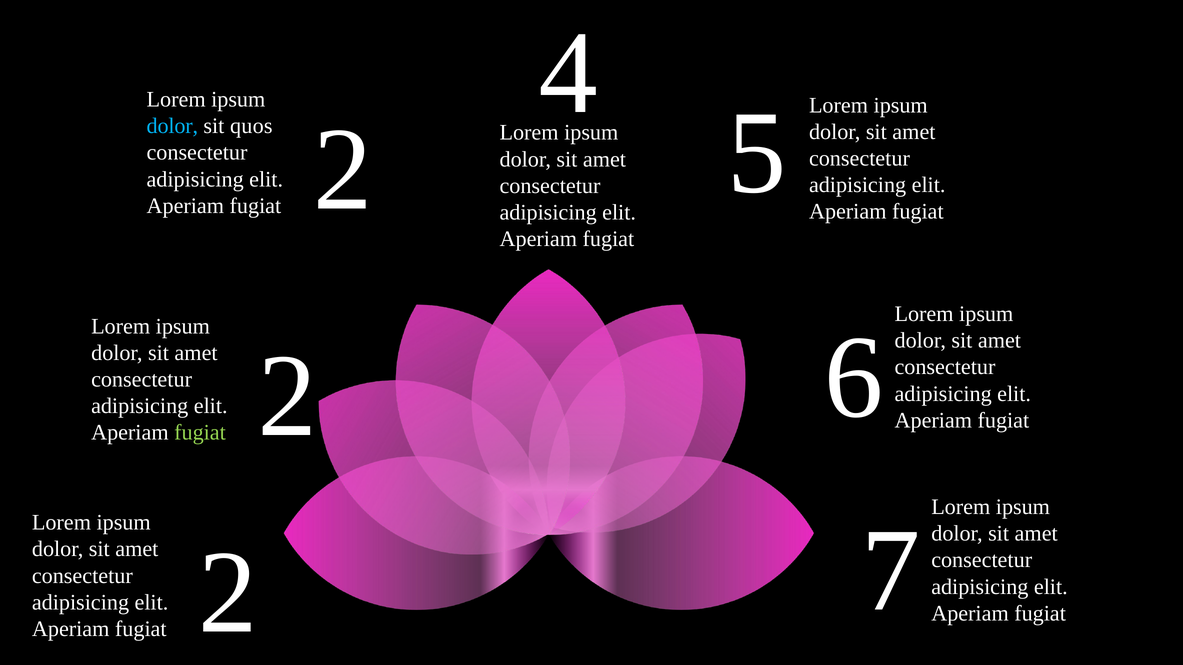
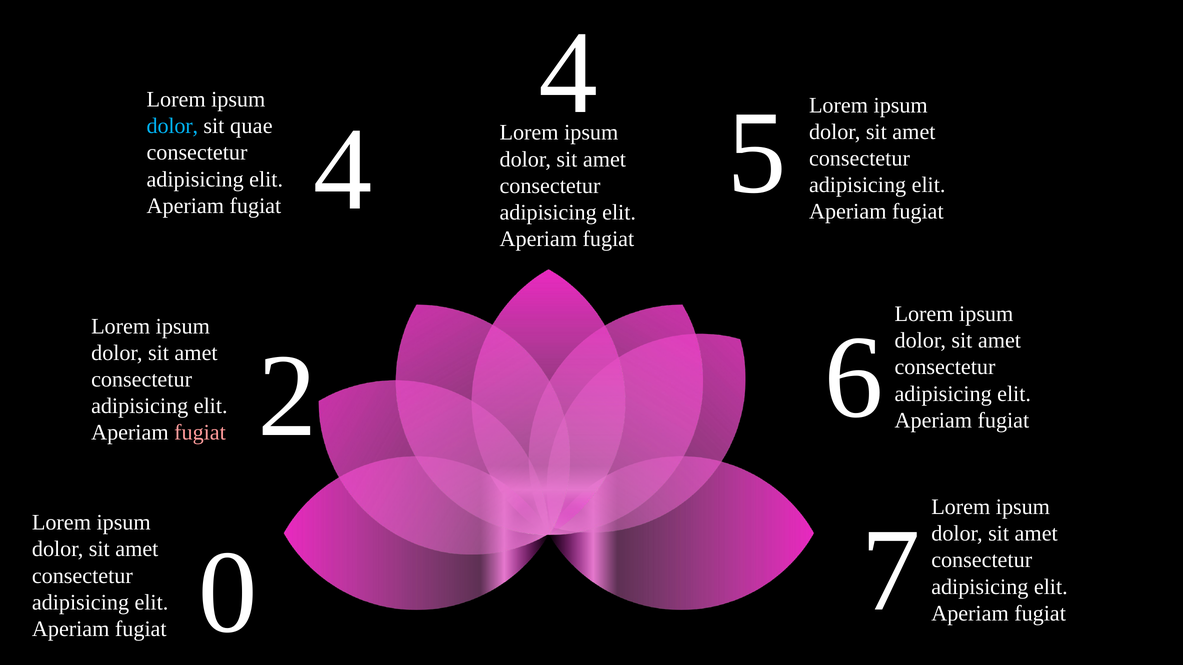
quos: quos -> quae
2 at (343, 170): 2 -> 4
fugiat at (200, 433) colour: light green -> pink
2 at (228, 593): 2 -> 0
